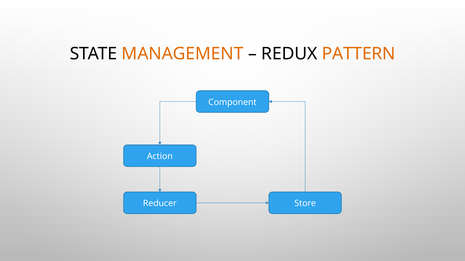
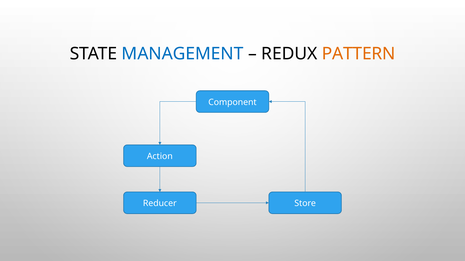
MANAGEMENT colour: orange -> blue
